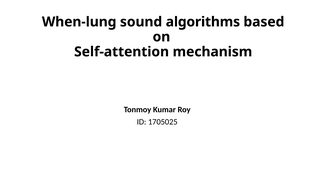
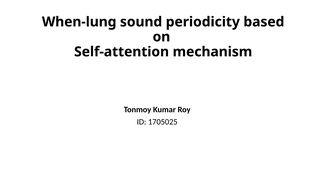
algorithms: algorithms -> periodicity
